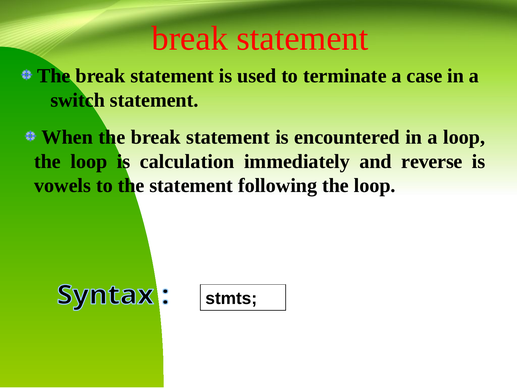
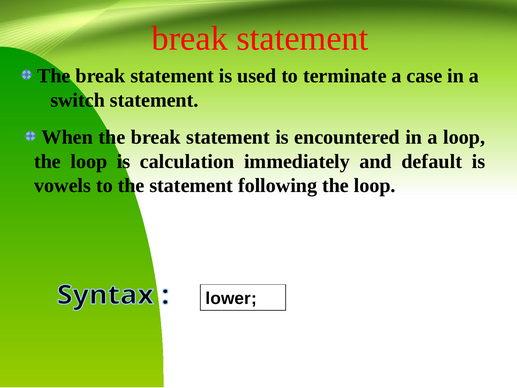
reverse: reverse -> default
stmts: stmts -> lower
